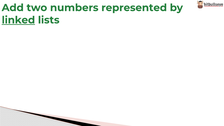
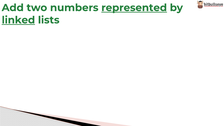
represented underline: none -> present
